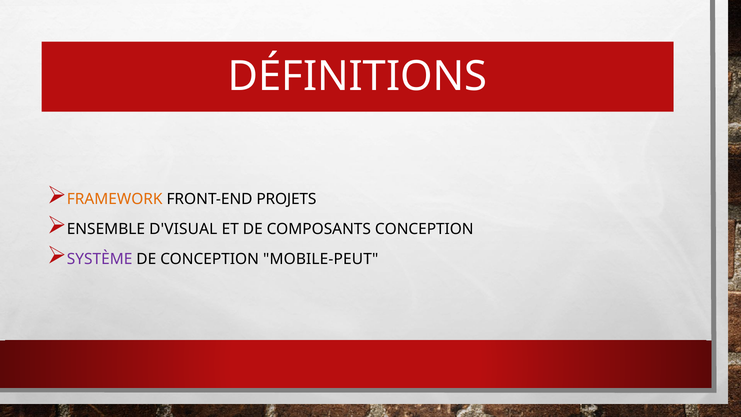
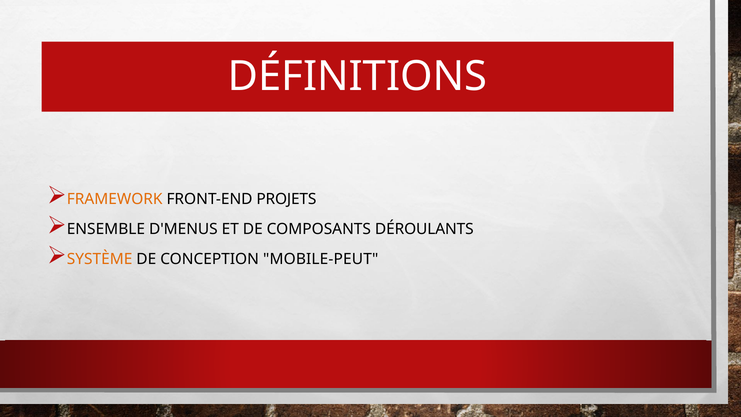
D'VISUAL: D'VISUAL -> D'MENUS
COMPOSANTS CONCEPTION: CONCEPTION -> DÉROULANTS
SYSTÈME colour: purple -> orange
